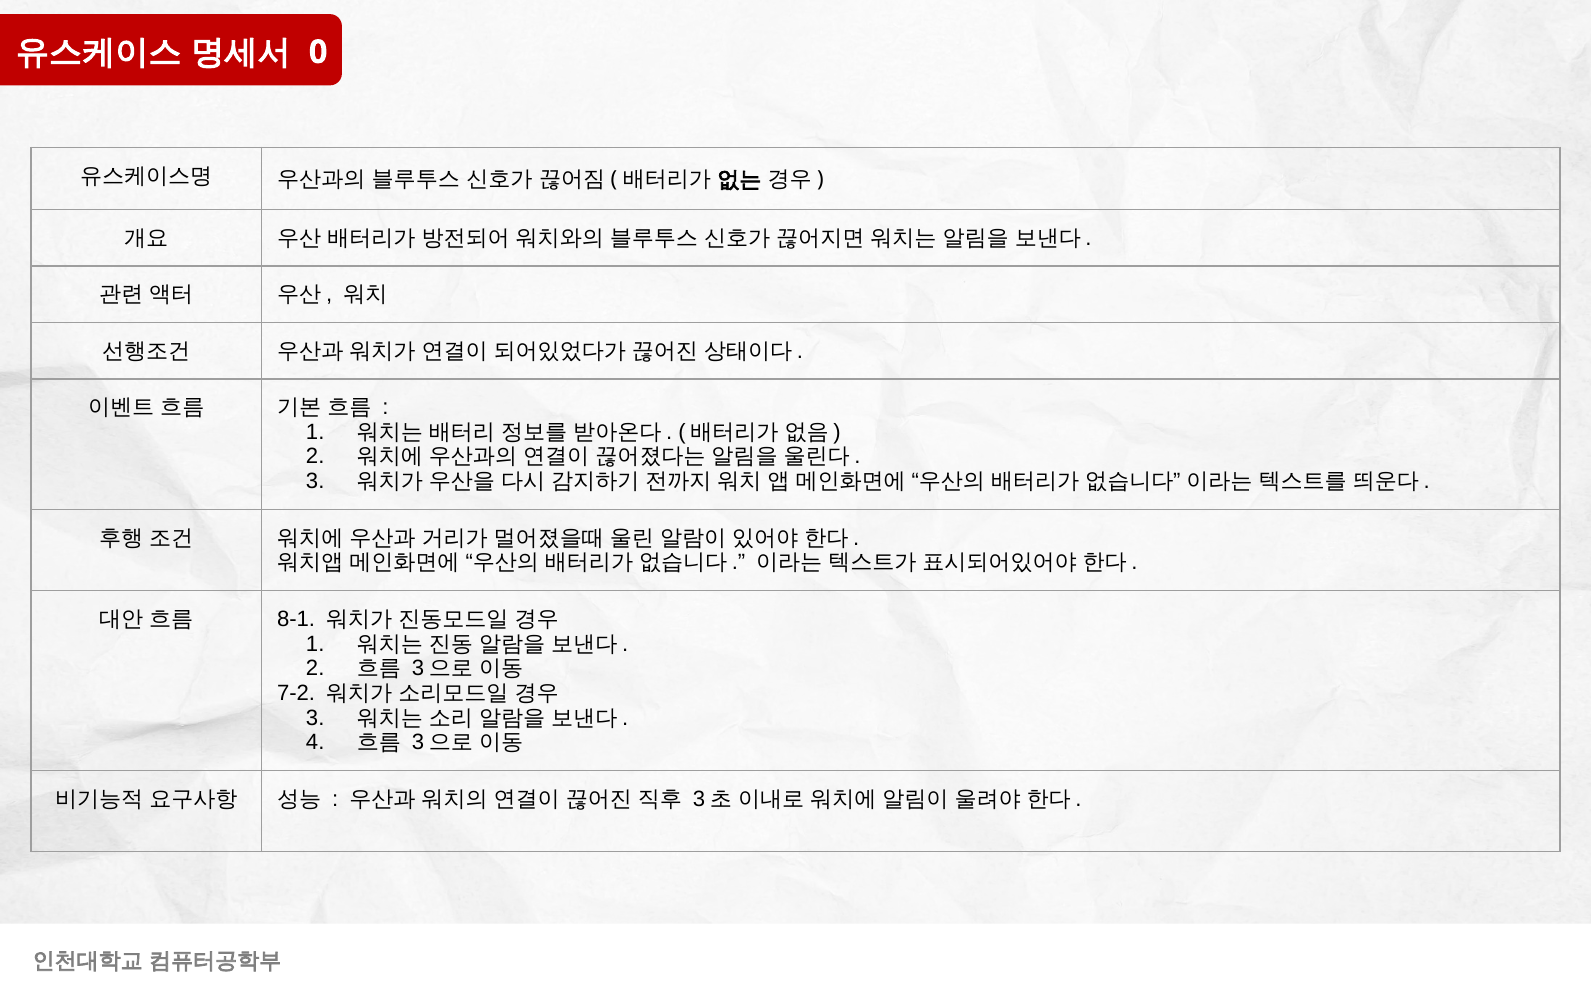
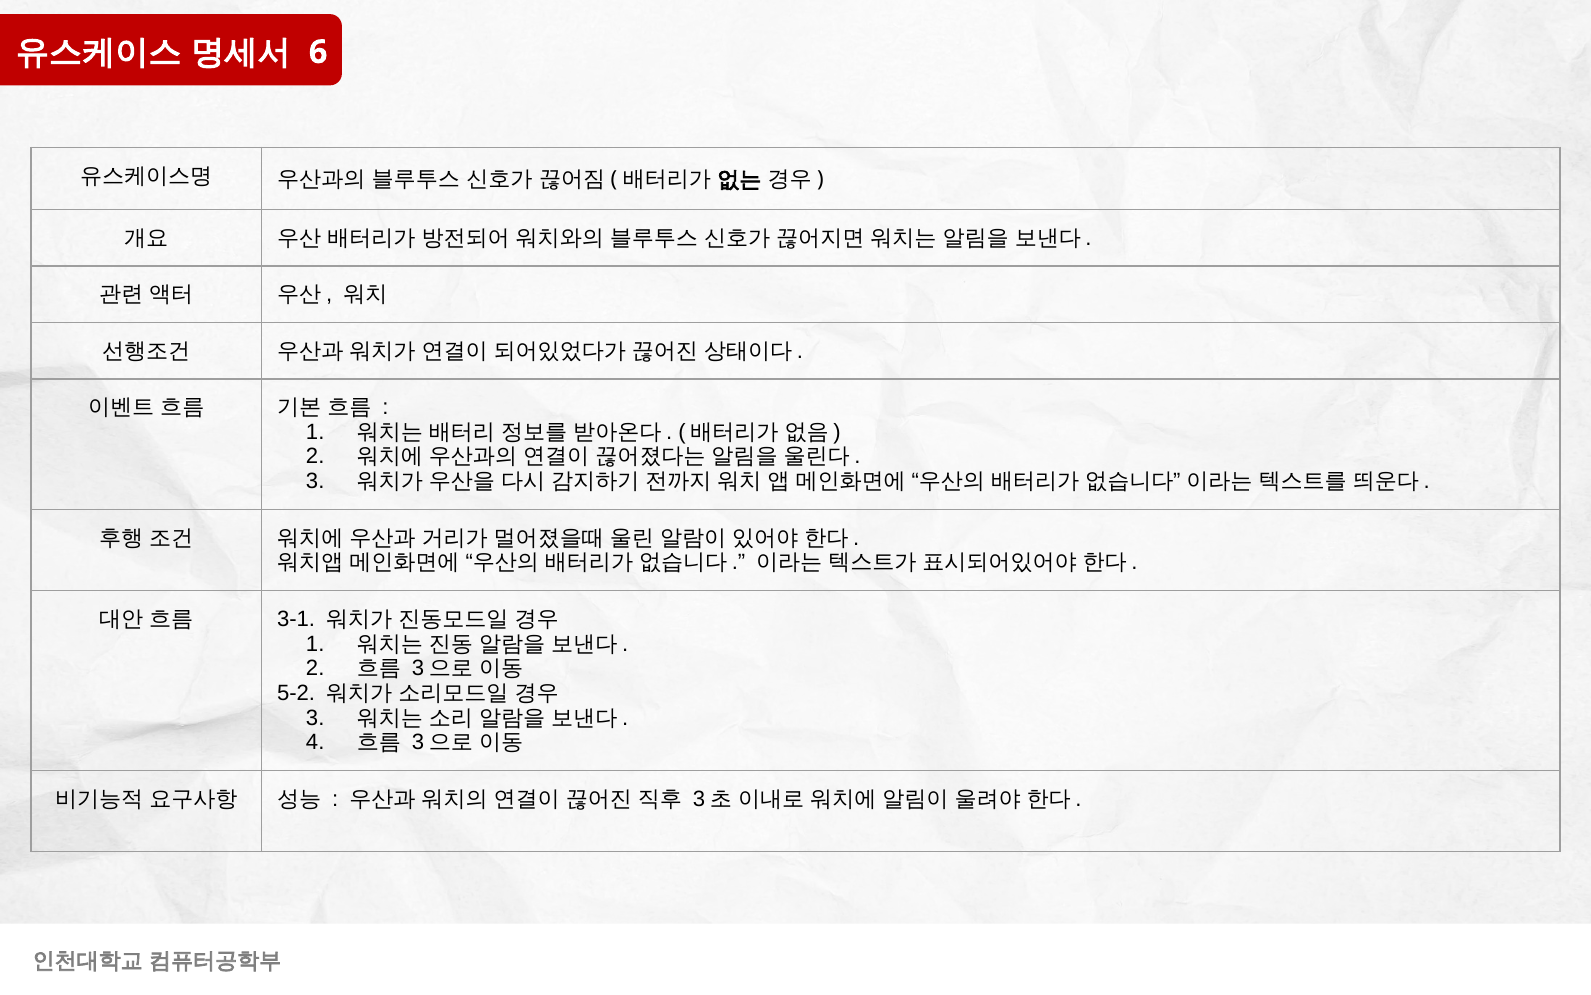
0: 0 -> 6
8-1: 8-1 -> 3-1
7-2: 7-2 -> 5-2
